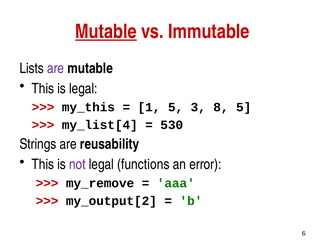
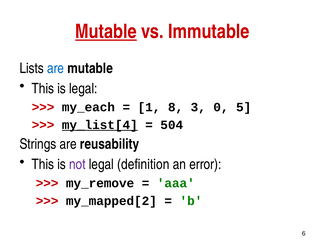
are at (56, 68) colour: purple -> blue
my_this: my_this -> my_each
1 5: 5 -> 8
8: 8 -> 0
my_list[4 underline: none -> present
530: 530 -> 504
functions: functions -> definition
my_output[2: my_output[2 -> my_mapped[2
